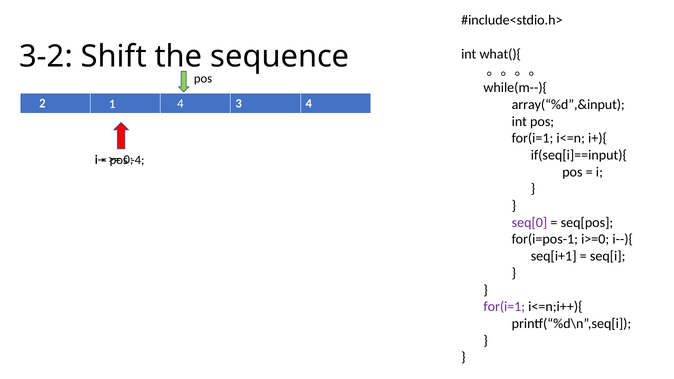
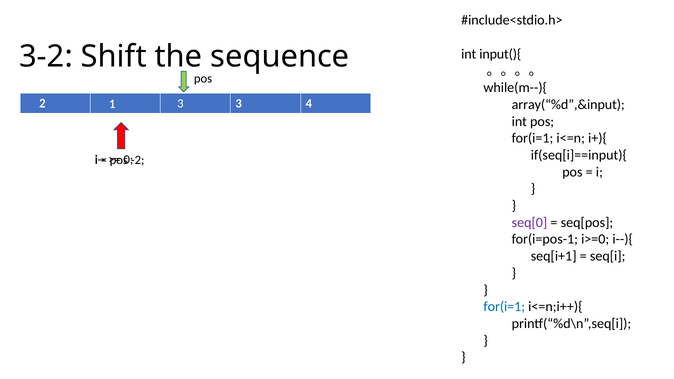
what(){: what(){ -> input(){
4 at (180, 104): 4 -> 3
-4: -4 -> -2
for(i=1 at (504, 307) colour: purple -> blue
